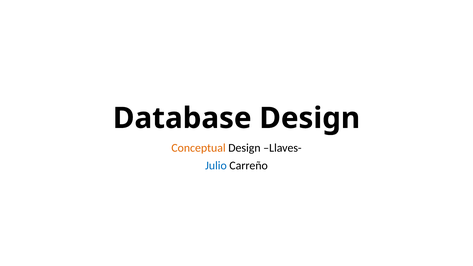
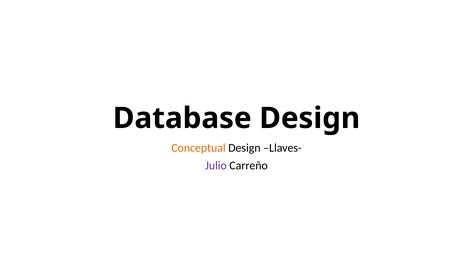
Julio colour: blue -> purple
